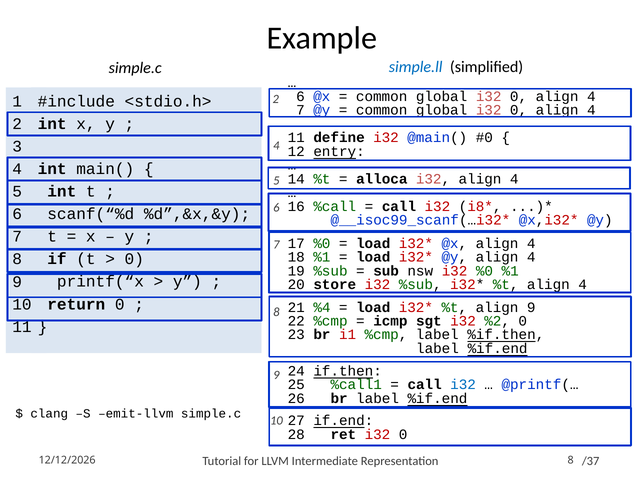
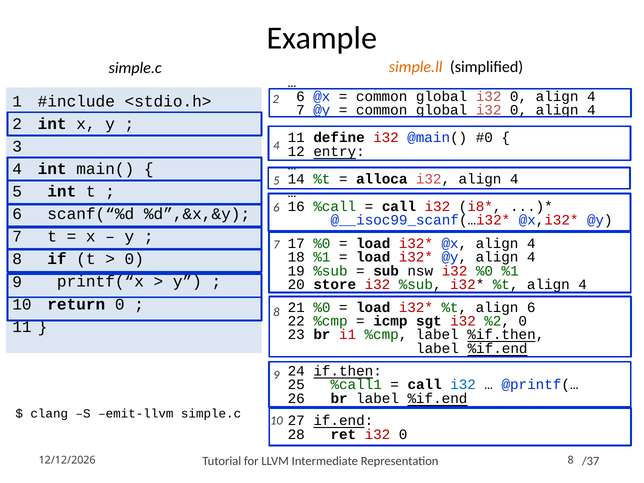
simple.ll colour: blue -> orange
21 %4: %4 -> %0
align 9: 9 -> 6
